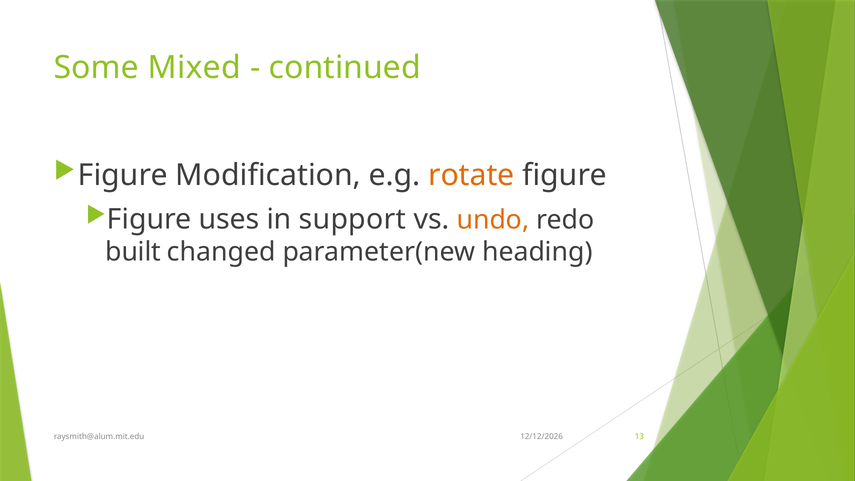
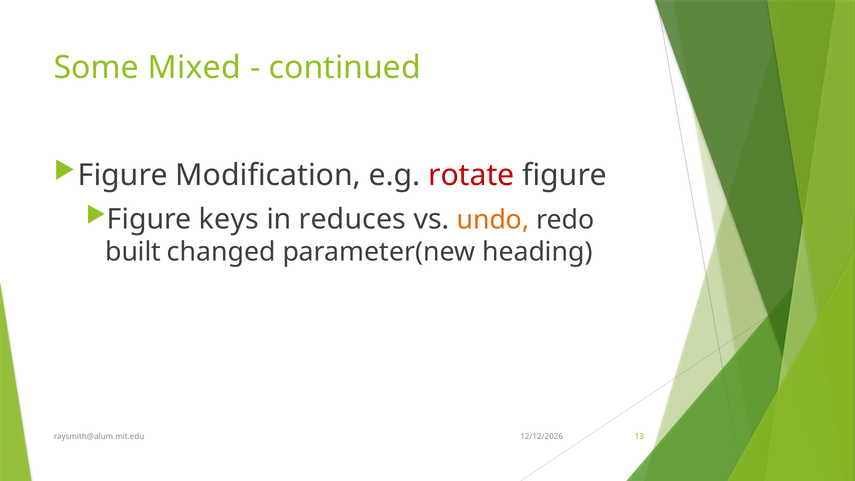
rotate colour: orange -> red
uses: uses -> keys
support: support -> reduces
